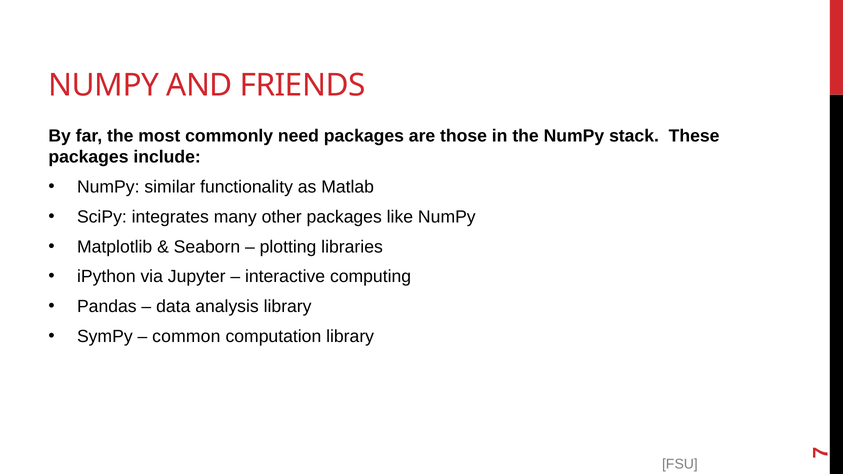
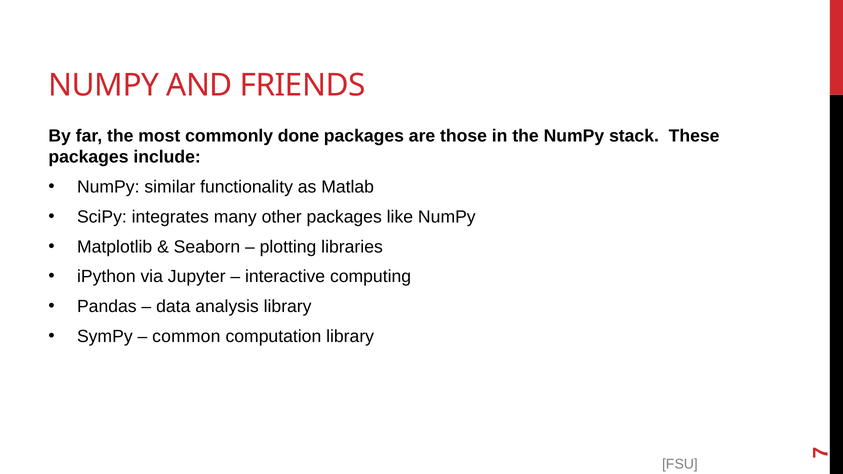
need: need -> done
